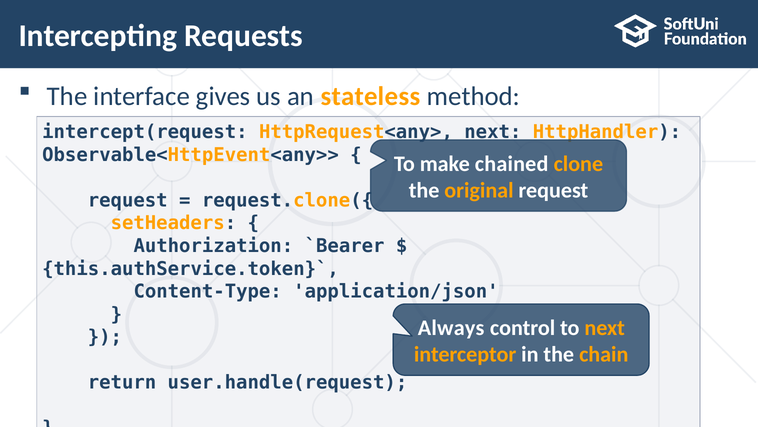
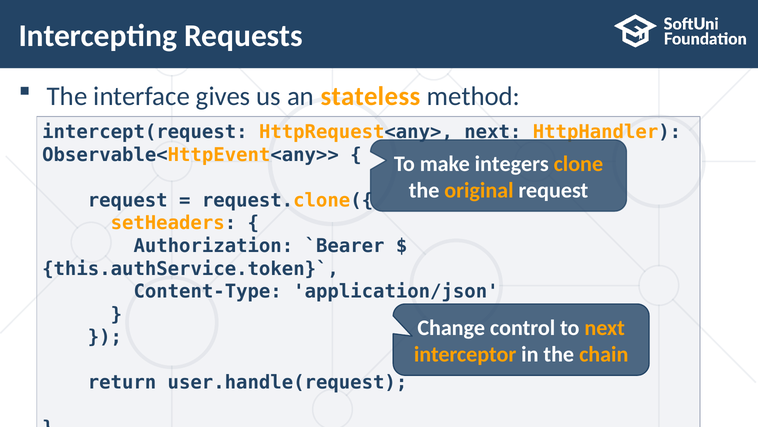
chained: chained -> integers
Always: Always -> Change
